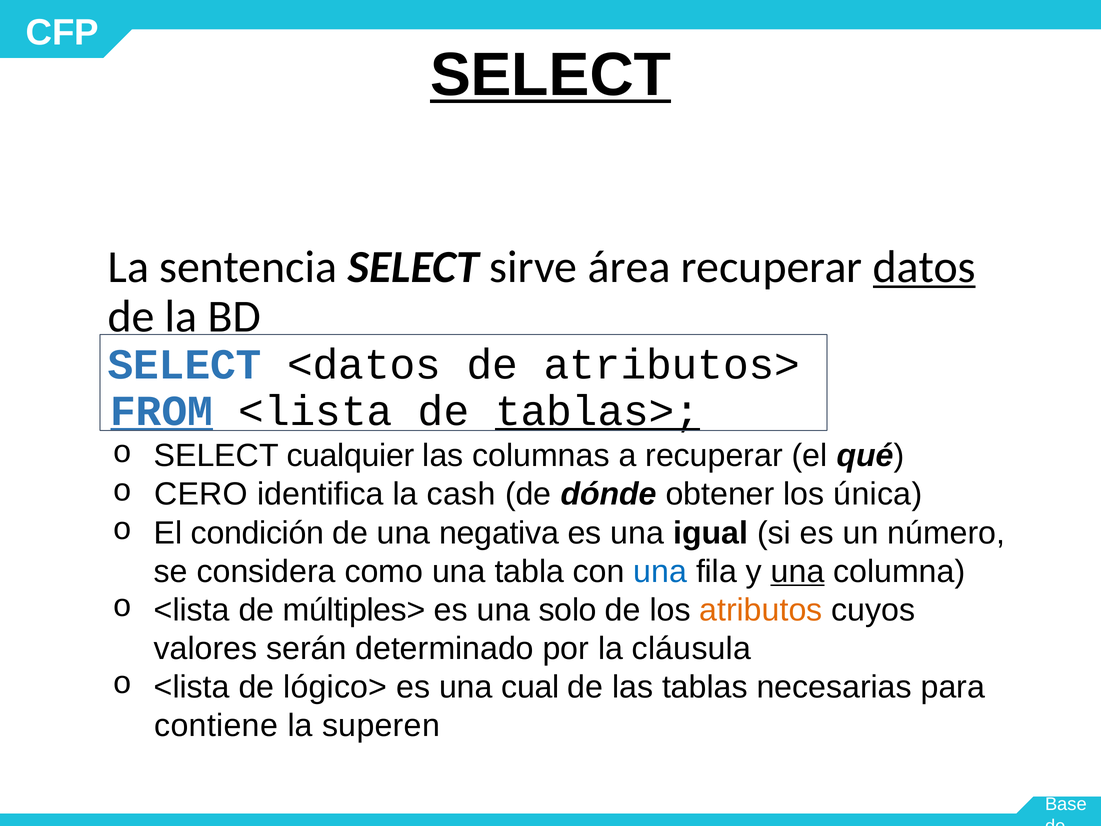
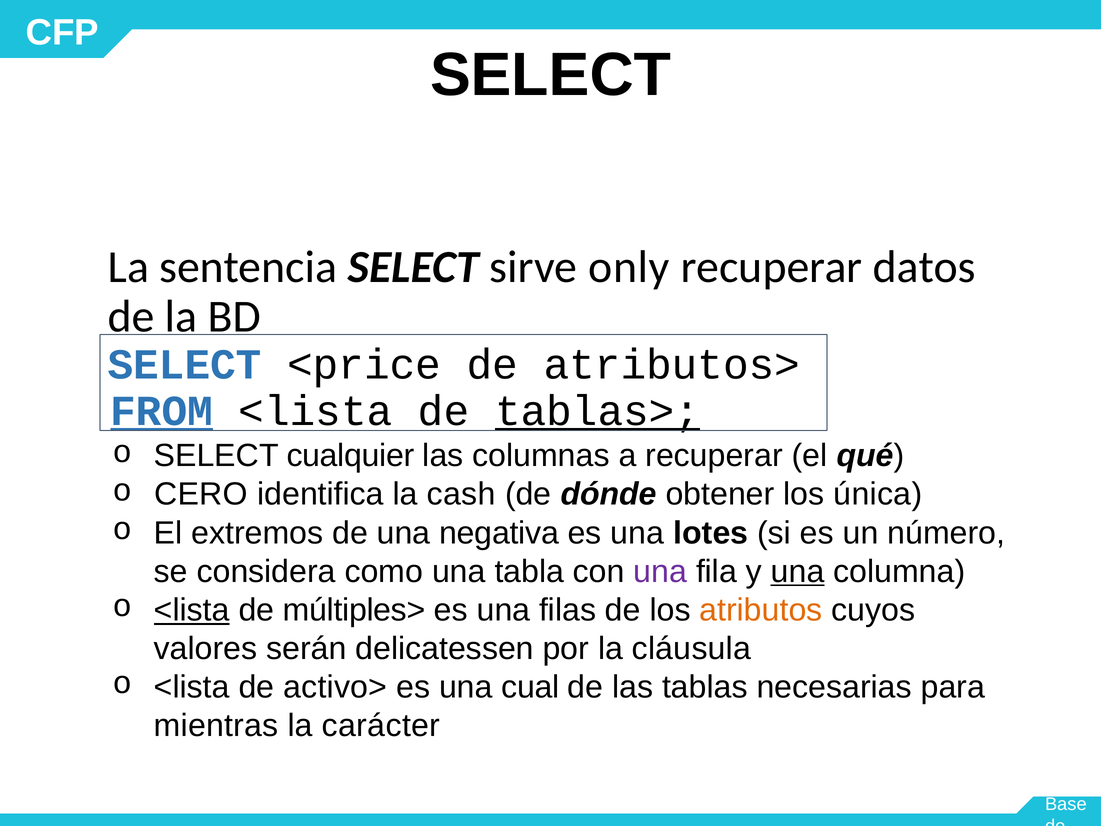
SELECT at (551, 75) underline: present -> none
área: área -> only
datos underline: present -> none
<datos: <datos -> <price
condición: condición -> extremos
igual: igual -> lotes
una at (660, 571) colour: blue -> purple
<lista at (192, 610) underline: none -> present
solo: solo -> filas
determinado: determinado -> delicatessen
lógico>: lógico> -> activo>
contiene: contiene -> mientras
superen: superen -> carácter
